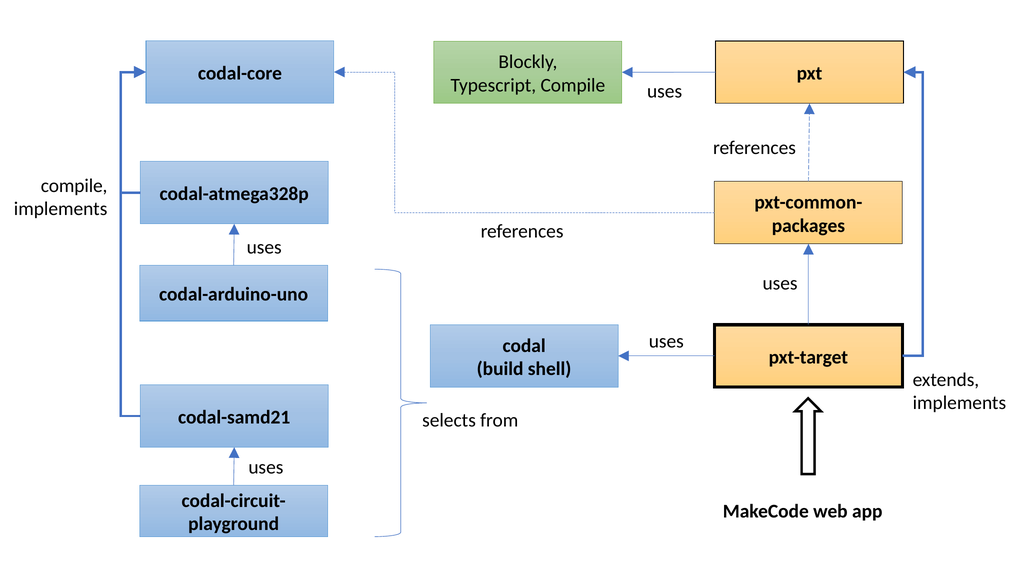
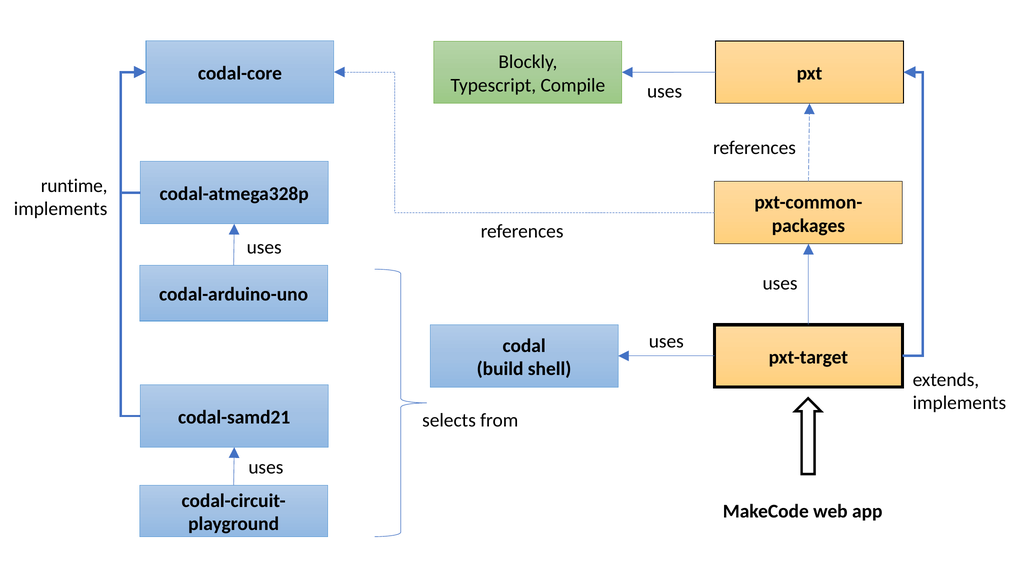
compile at (74, 186): compile -> runtime
